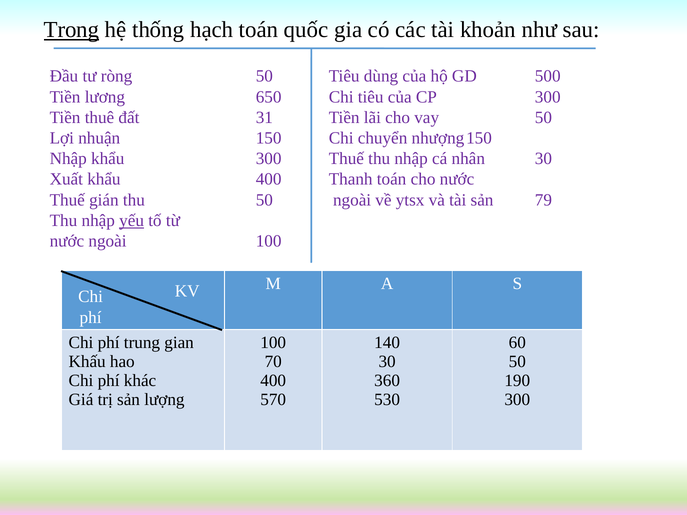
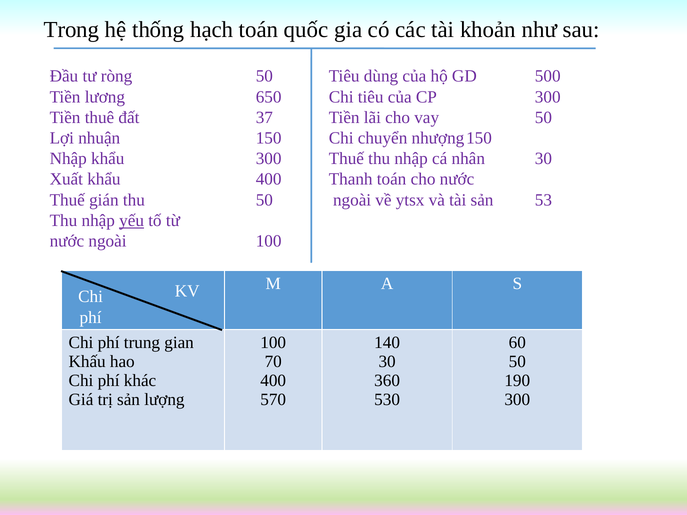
Trong underline: present -> none
31: 31 -> 37
79: 79 -> 53
